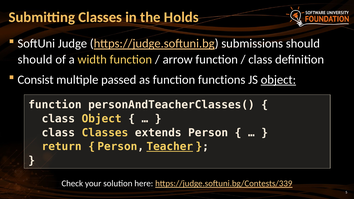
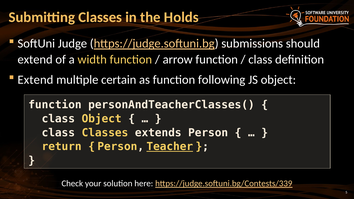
should at (35, 60): should -> extend
Consist at (36, 80): Consist -> Extend
passed: passed -> certain
functions: functions -> following
object at (278, 80) underline: present -> none
